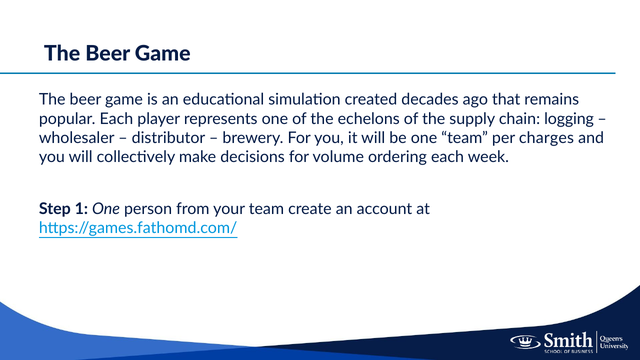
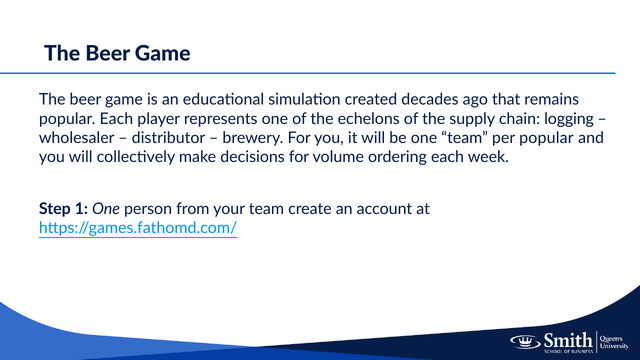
per charges: charges -> popular
